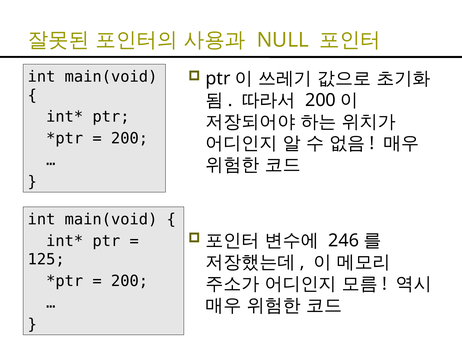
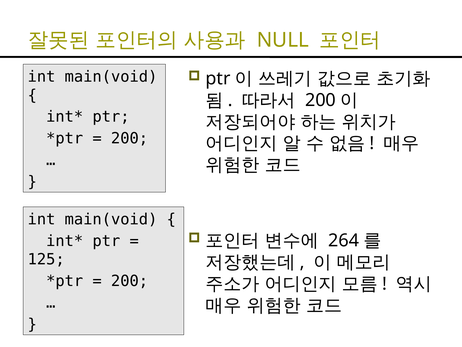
246: 246 -> 264
